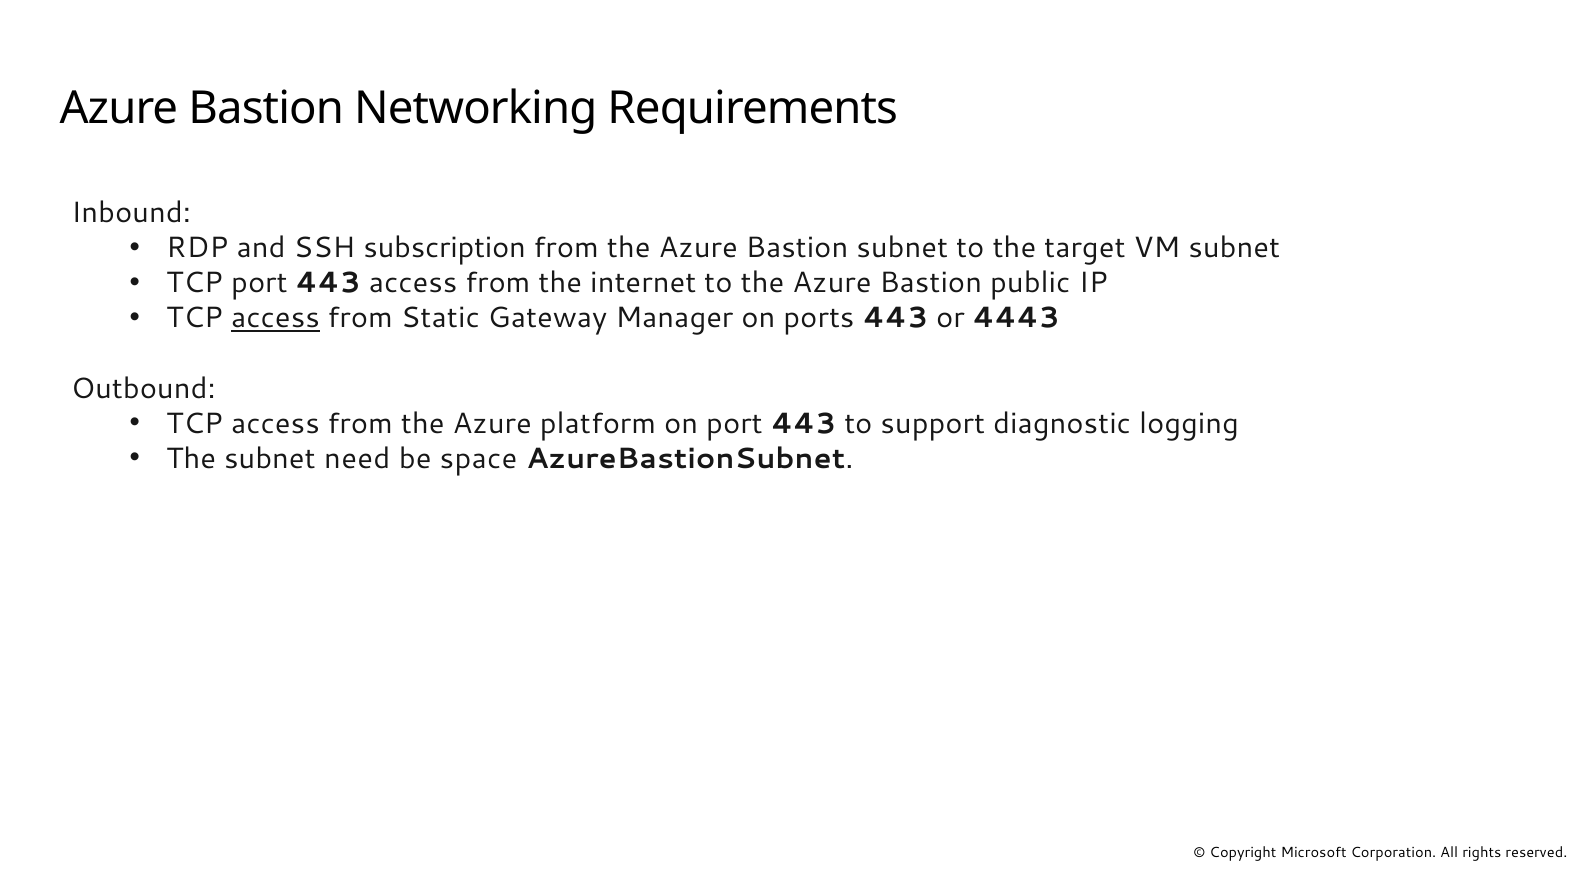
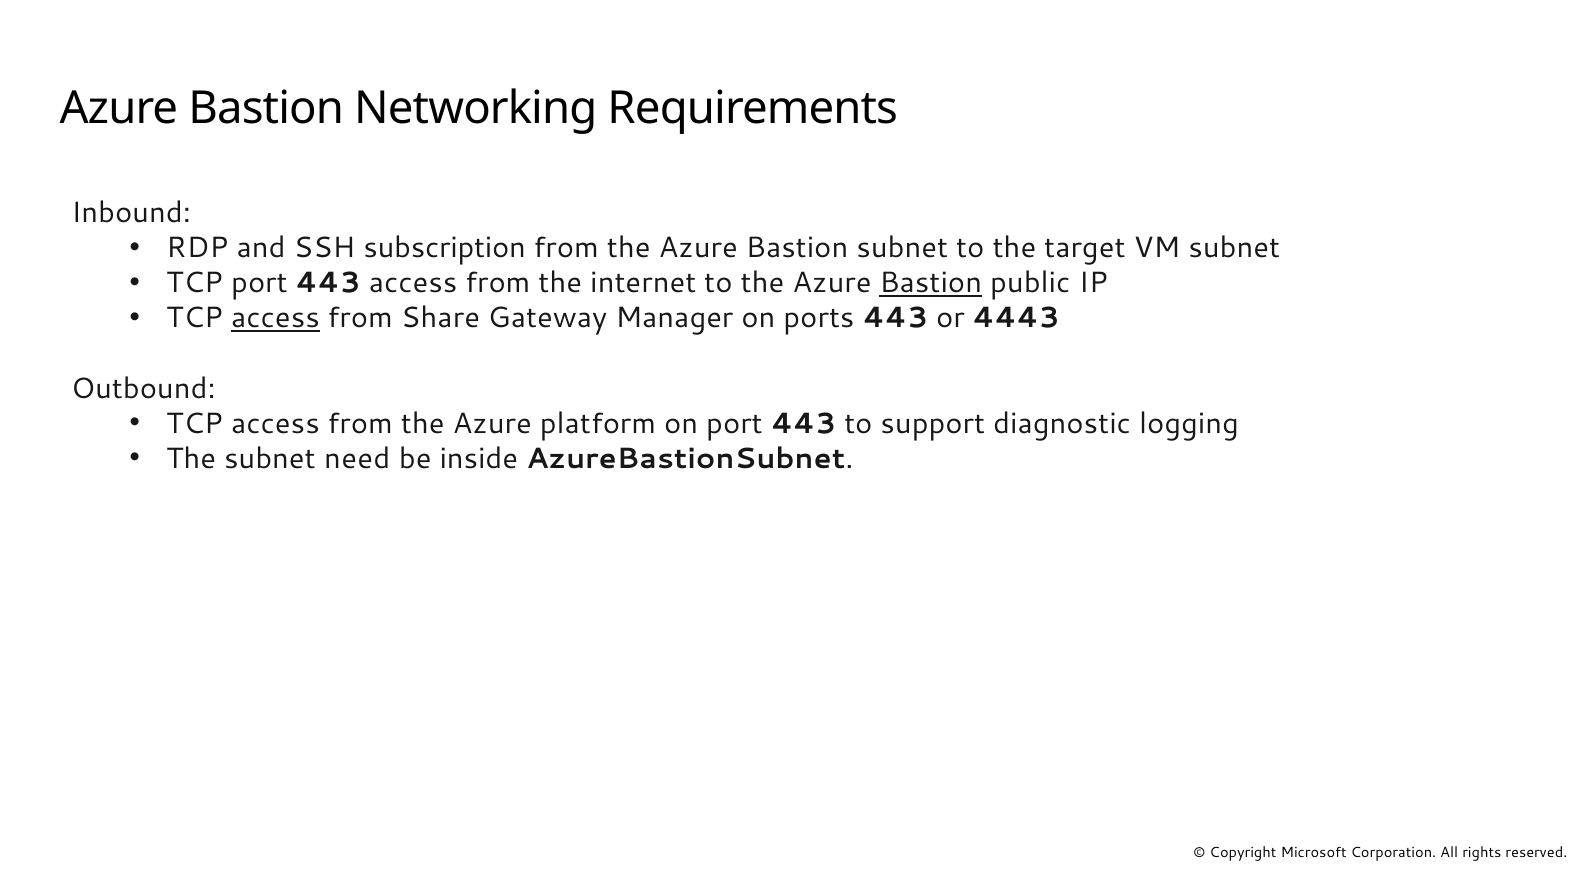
Bastion at (931, 283) underline: none -> present
Static: Static -> Share
space: space -> inside
